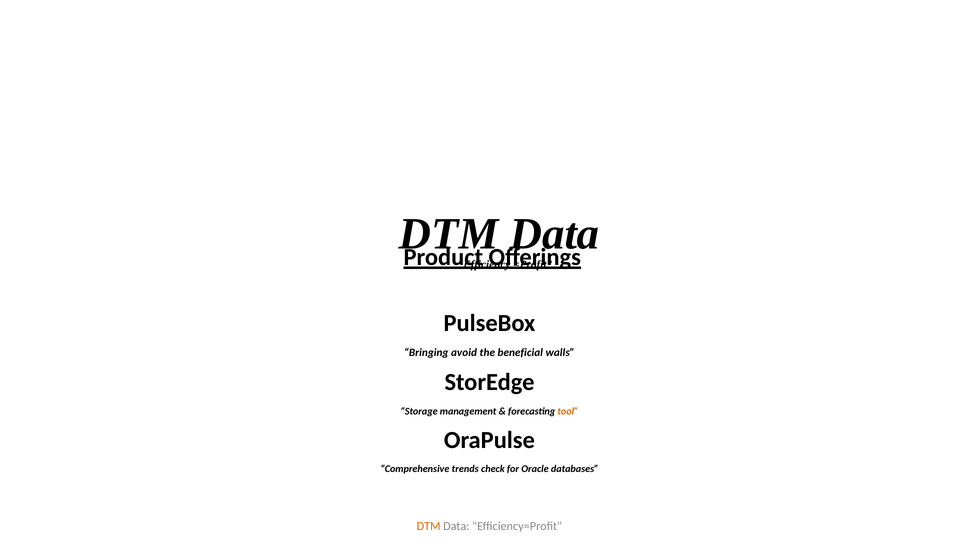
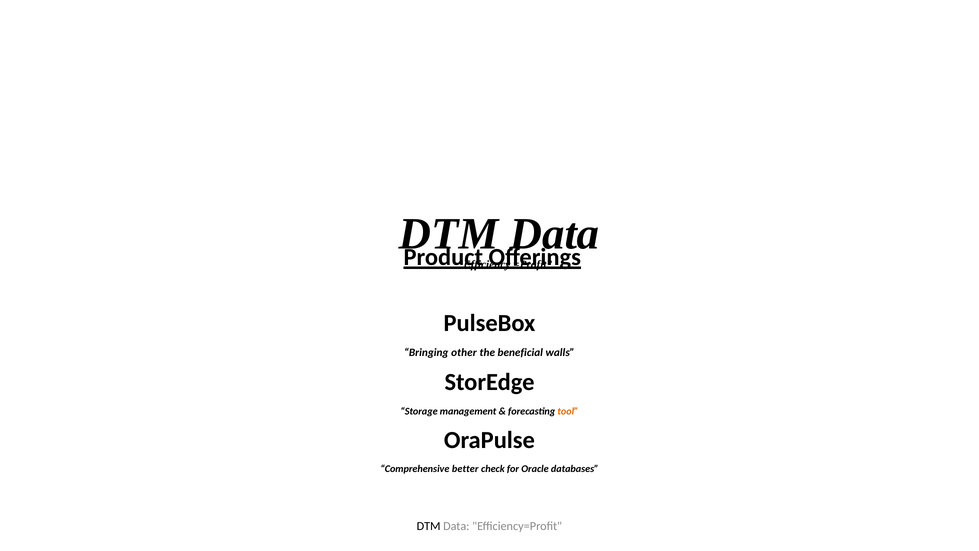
avoid: avoid -> other
trends: trends -> better
DTM at (429, 526) colour: orange -> black
